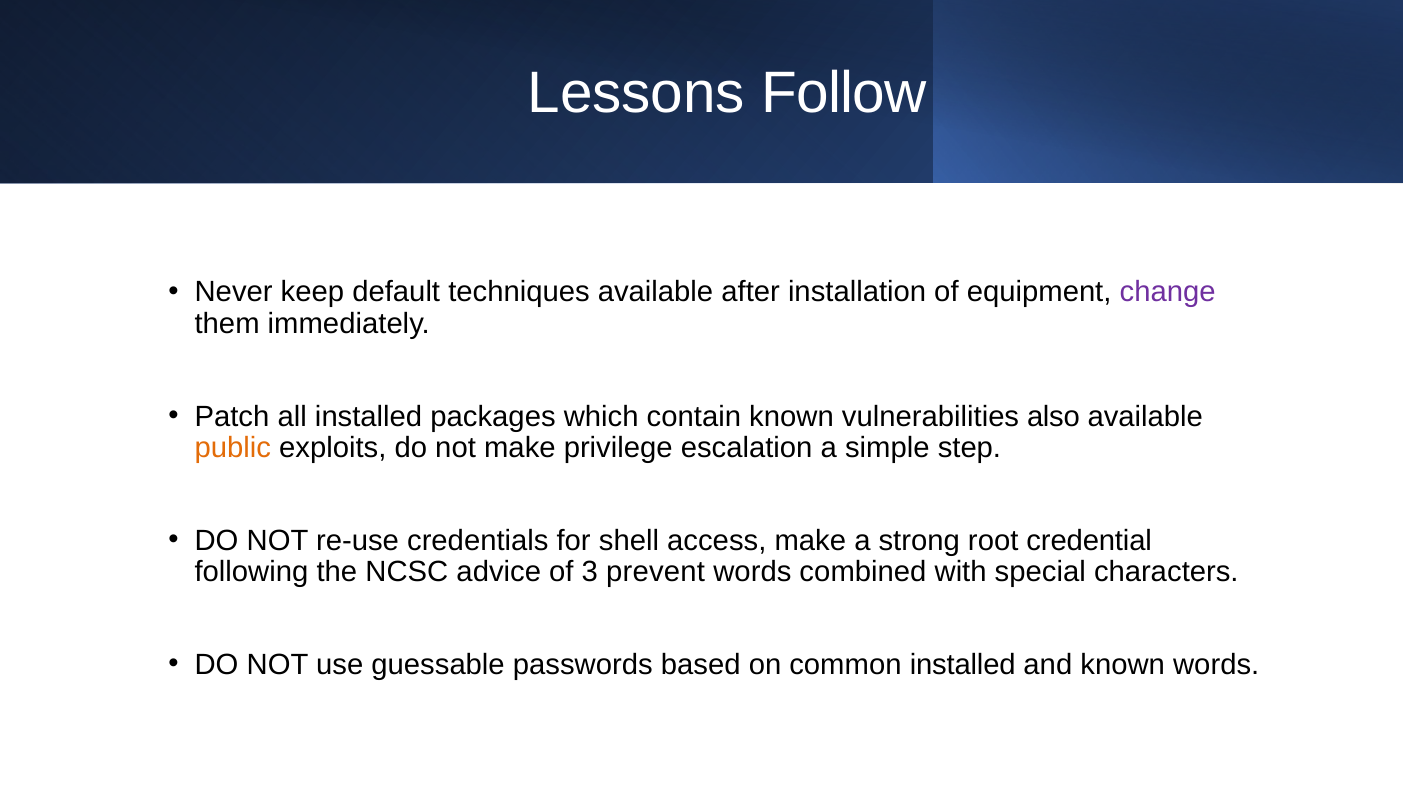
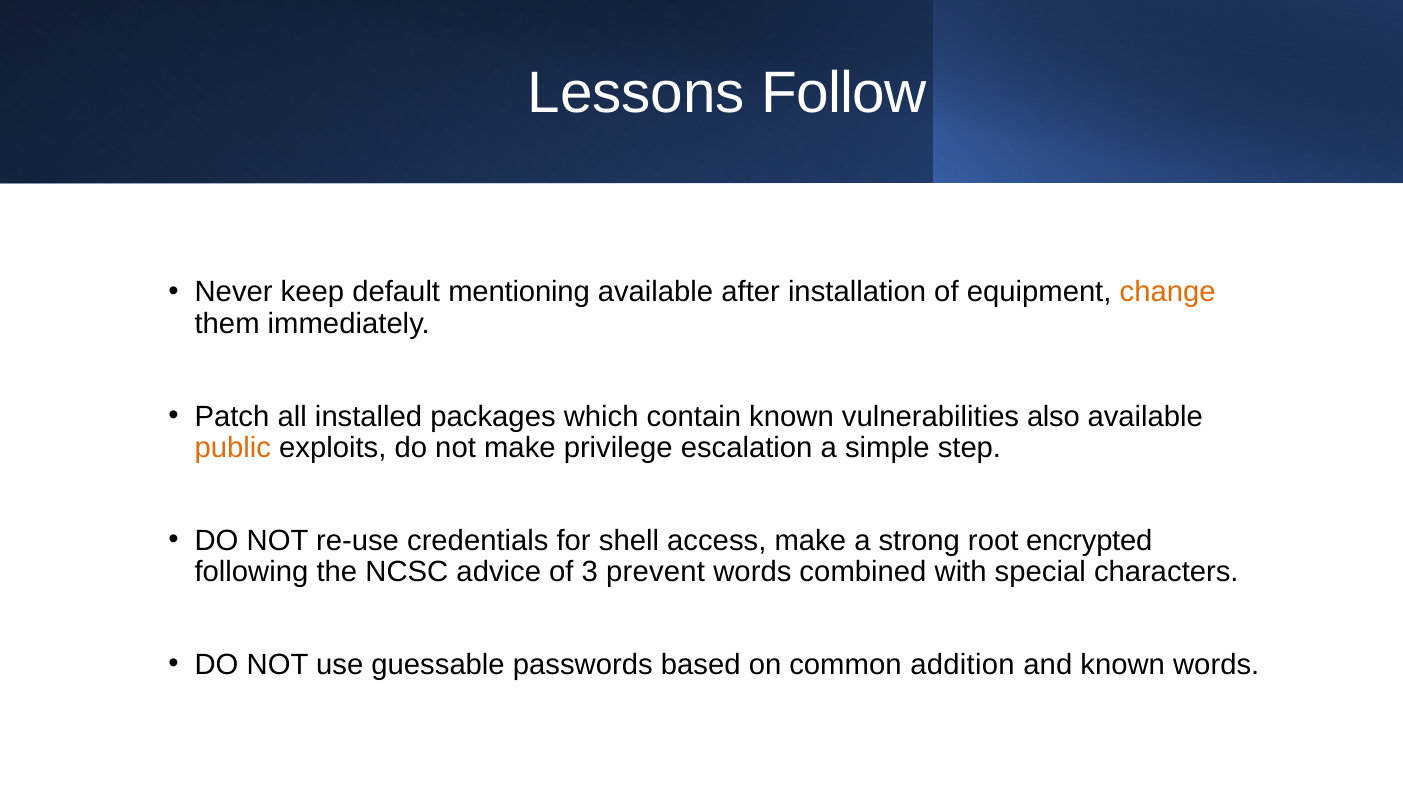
techniques: techniques -> mentioning
change colour: purple -> orange
credential: credential -> encrypted
common installed: installed -> addition
